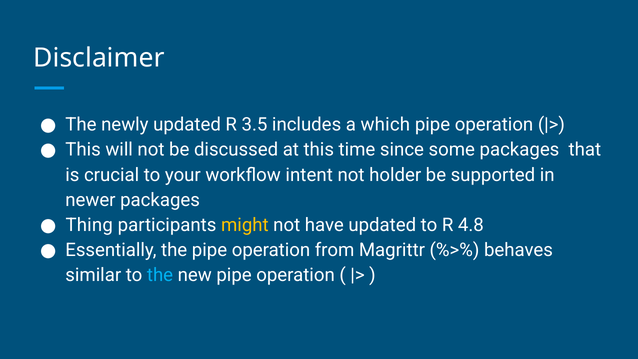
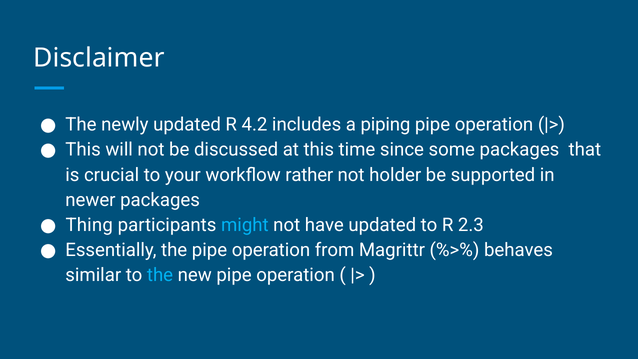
3.5: 3.5 -> 4.2
which: which -> piping
intent: intent -> rather
might colour: yellow -> light blue
4.8: 4.8 -> 2.3
